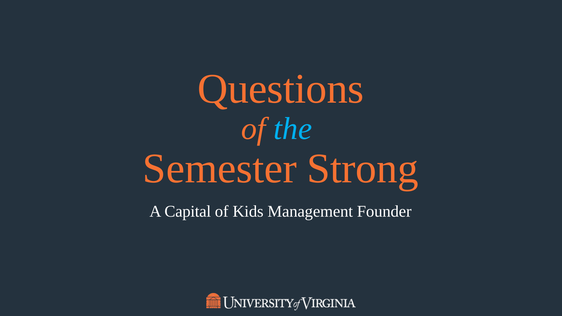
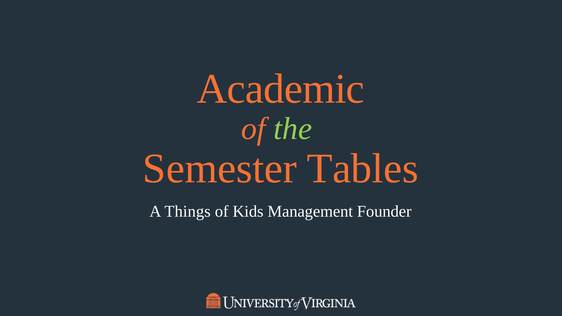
Questions: Questions -> Academic
the colour: light blue -> light green
Strong: Strong -> Tables
Capital: Capital -> Things
